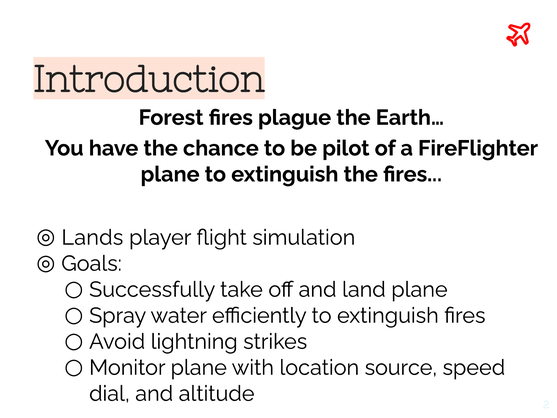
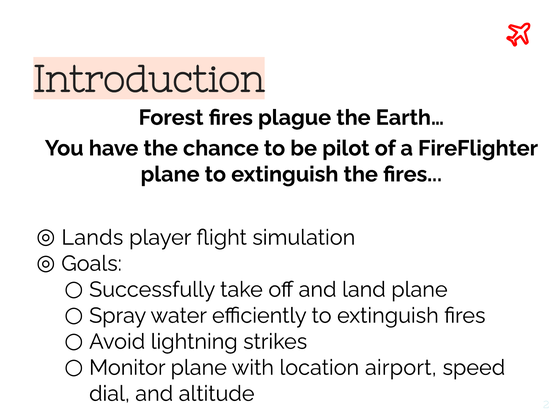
source: source -> airport
